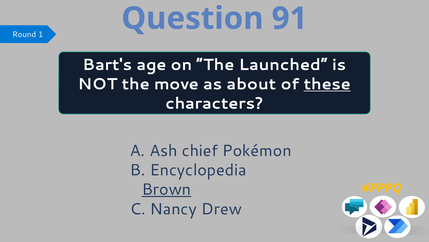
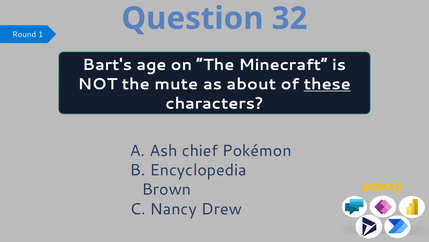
91: 91 -> 32
Launched: Launched -> Minecraft
move: move -> mute
Brown underline: present -> none
